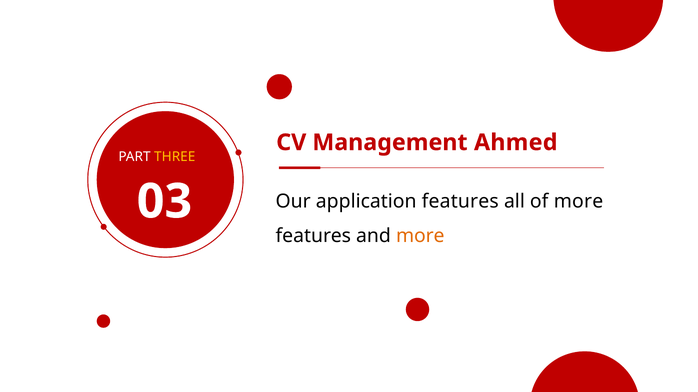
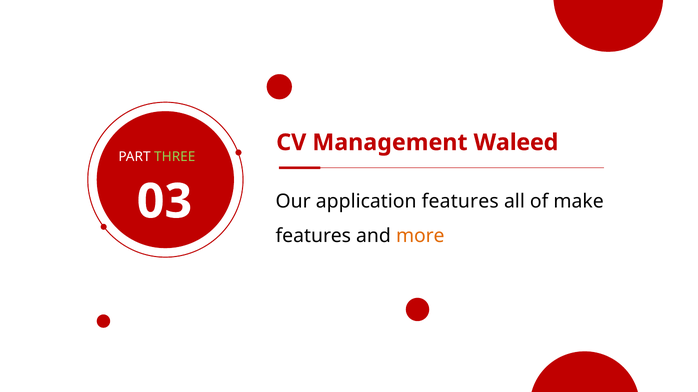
Ahmed: Ahmed -> Waleed
THREE colour: yellow -> light green
of more: more -> make
